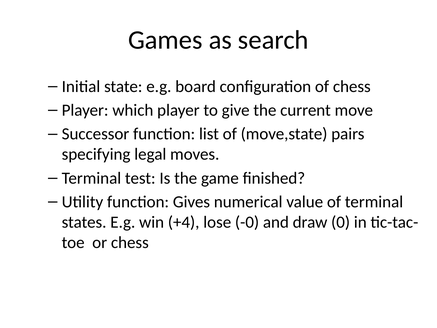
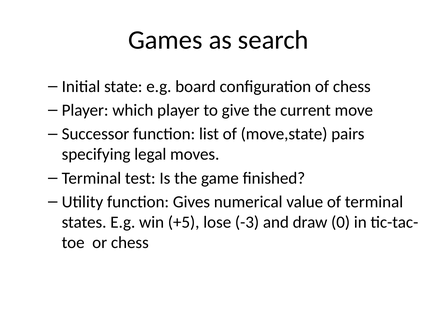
+4: +4 -> +5
-0: -0 -> -3
